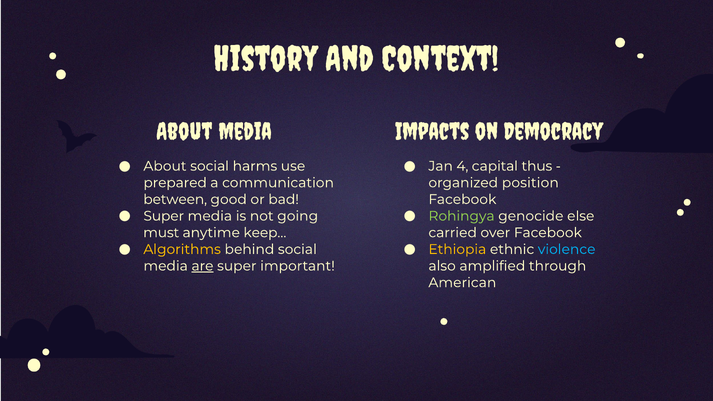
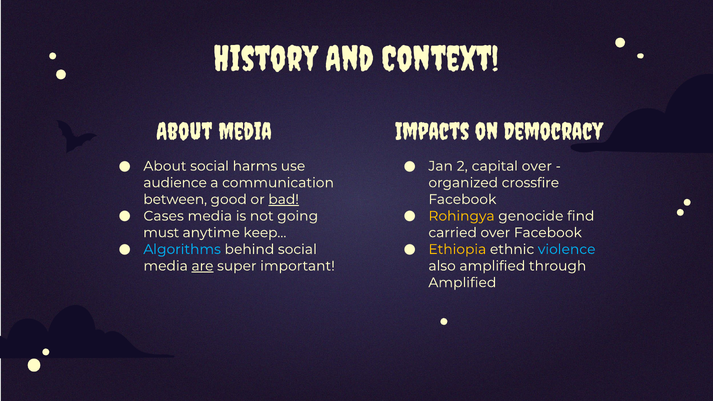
4: 4 -> 2
capital thus: thus -> over
prepared: prepared -> audience
position: position -> crossfire
bad underline: none -> present
Super at (164, 216): Super -> Cases
Rohingya colour: light green -> yellow
else: else -> find
Algorithms colour: yellow -> light blue
American at (462, 283): American -> Amplified
